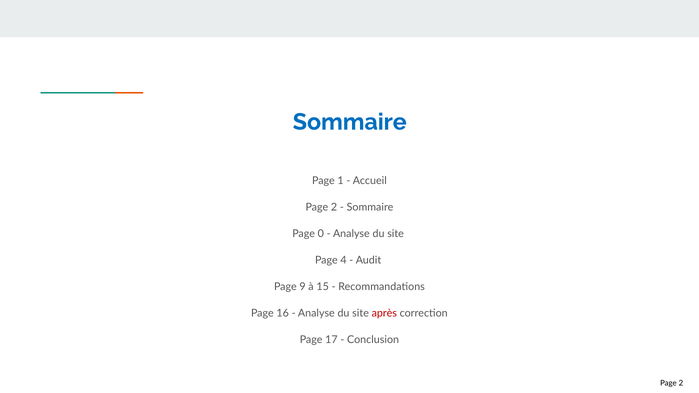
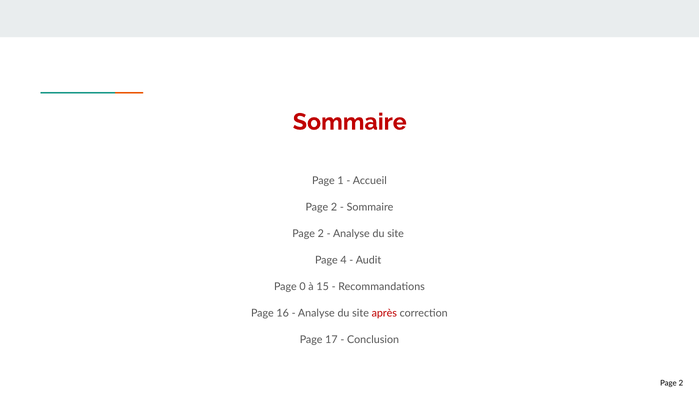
Sommaire at (350, 122) colour: blue -> red
0 at (321, 234): 0 -> 2
9: 9 -> 0
